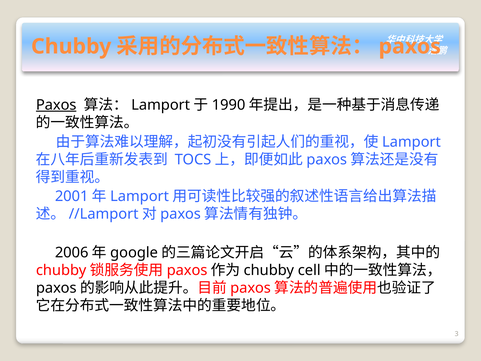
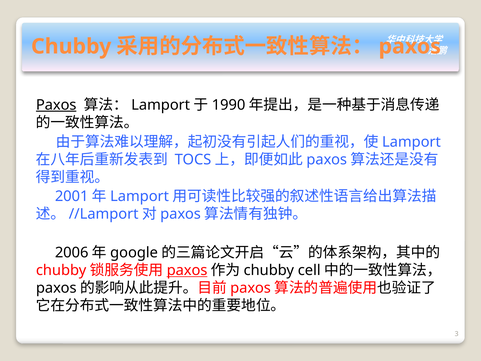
paxos at (187, 270) underline: none -> present
